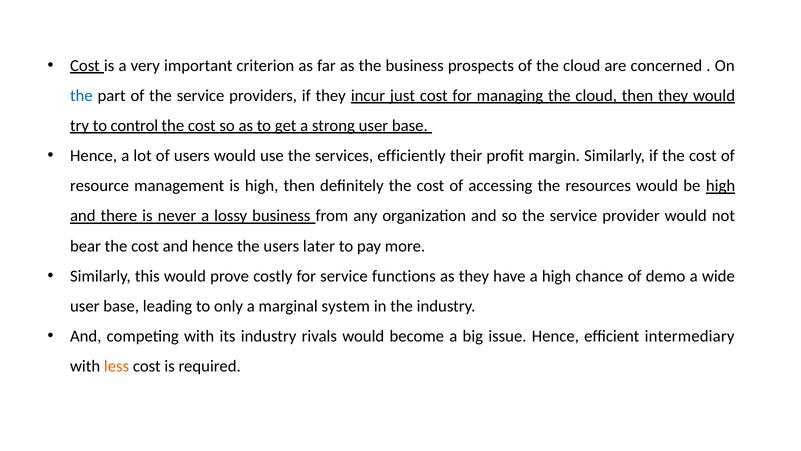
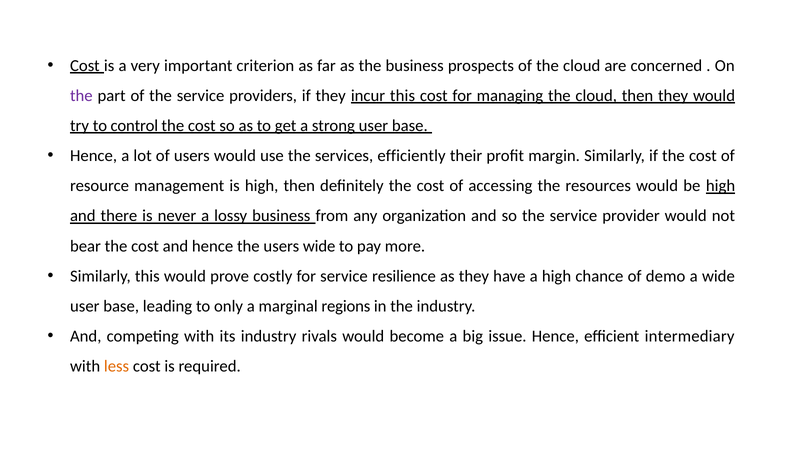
the at (81, 96) colour: blue -> purple
incur just: just -> this
users later: later -> wide
functions: functions -> resilience
system: system -> regions
